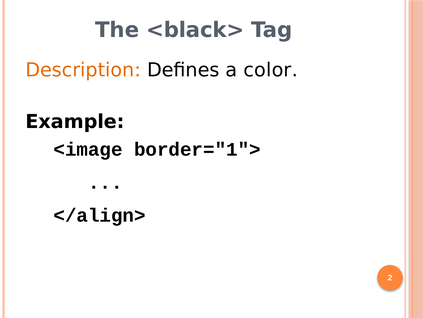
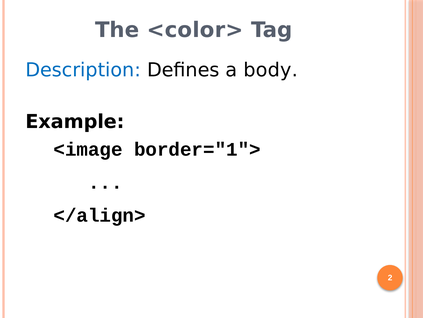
<black>: <black> -> <color>
Description colour: orange -> blue
color: color -> body
